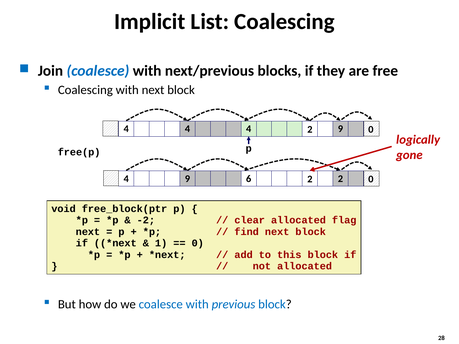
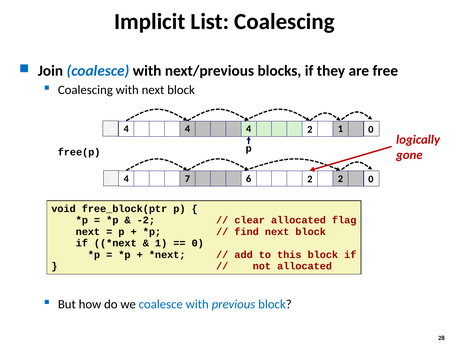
9 at (340, 129): 9 -> 1
9 at (187, 179): 9 -> 7
